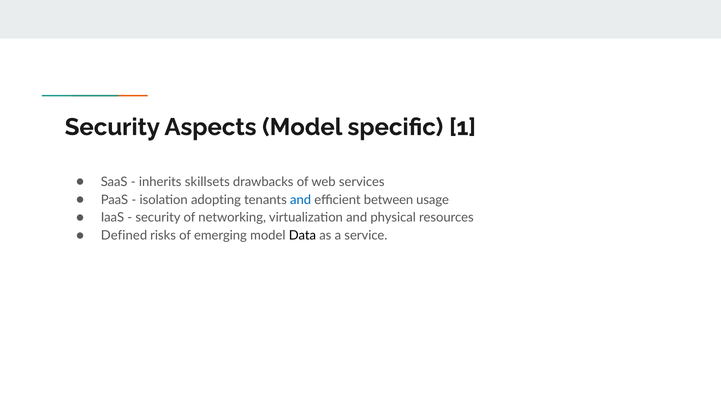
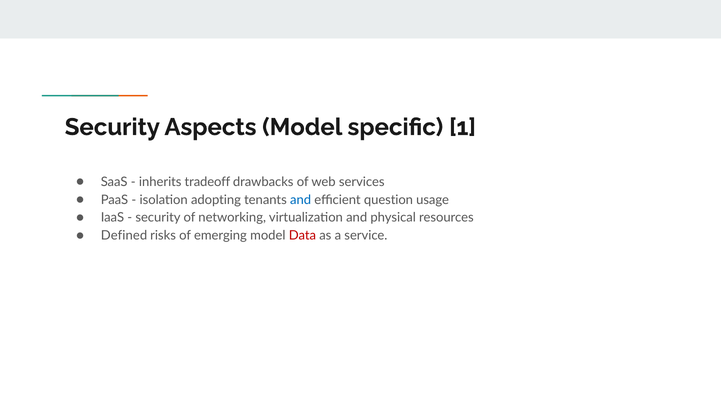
skillsets: skillsets -> tradeoff
between: between -> question
Data colour: black -> red
